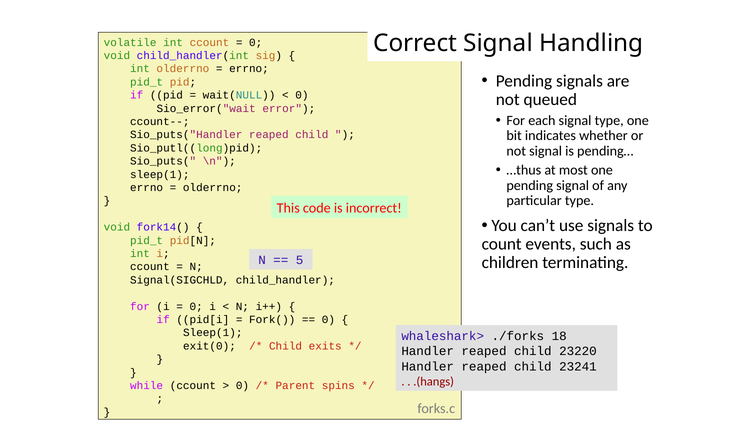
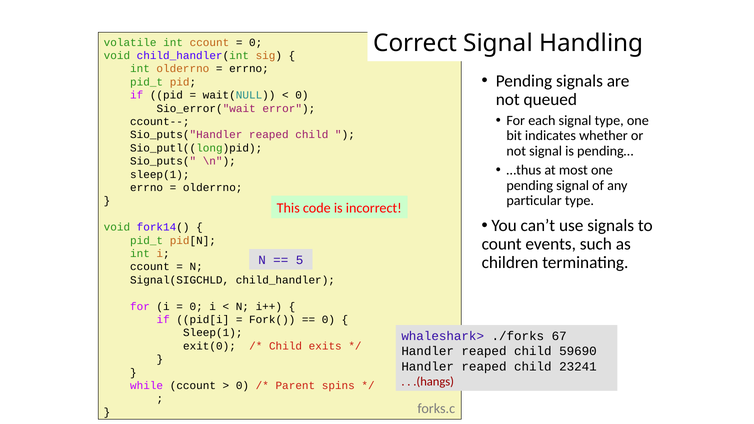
18: 18 -> 67
23220: 23220 -> 59690
